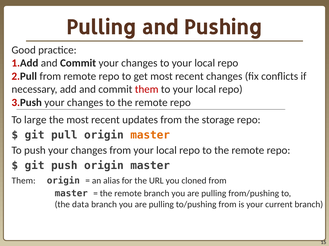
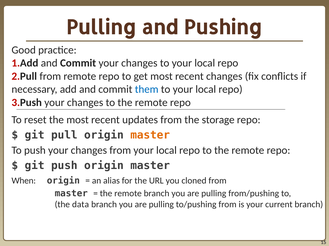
them at (147, 90) colour: red -> blue
large: large -> reset
Them at (24, 181): Them -> When
